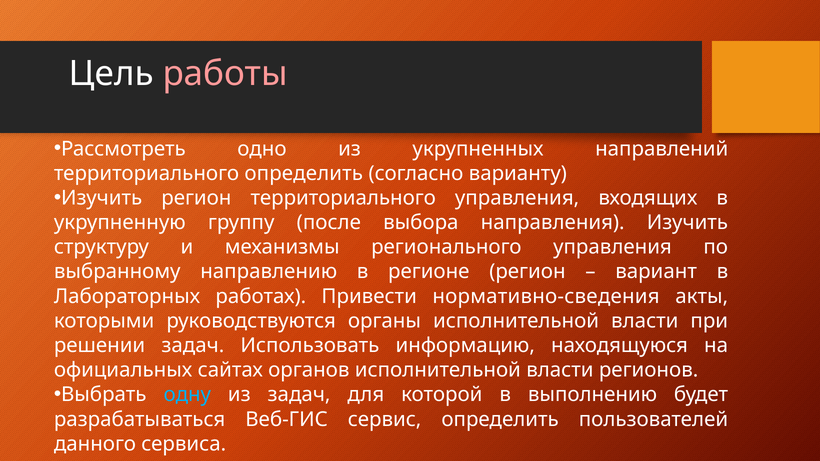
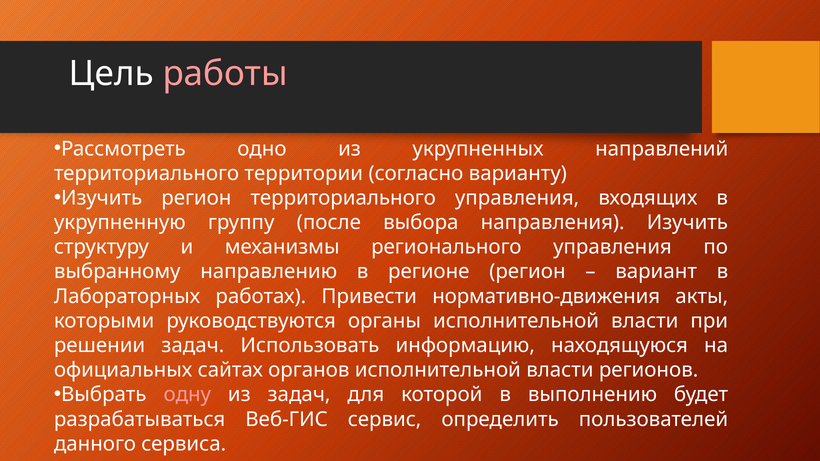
территориального определить: определить -> территории
нормативно-сведения: нормативно-сведения -> нормативно-движения
одну colour: light blue -> pink
